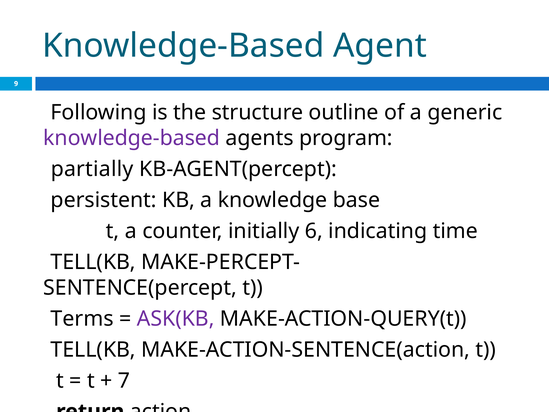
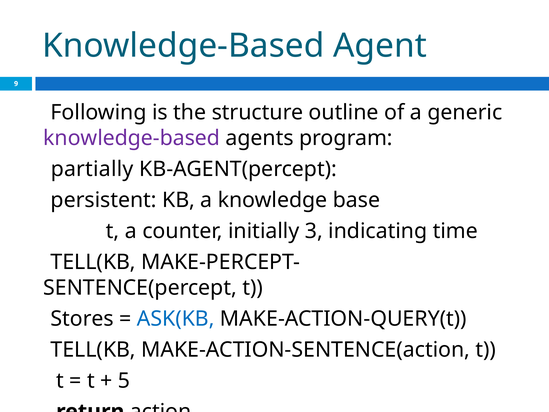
6: 6 -> 3
Terms: Terms -> Stores
ASK(KB colour: purple -> blue
7: 7 -> 5
